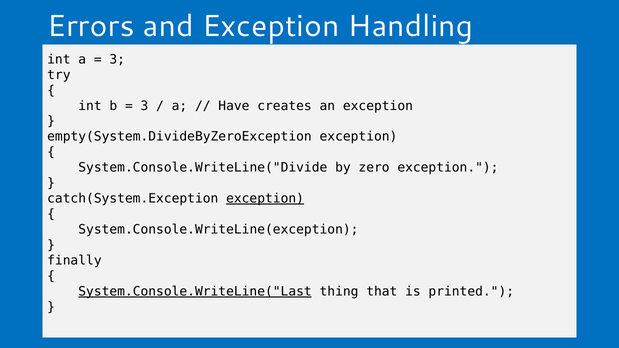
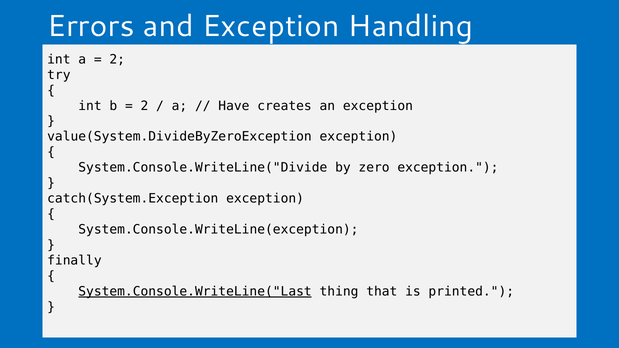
3 at (117, 59): 3 -> 2
3 at (144, 106): 3 -> 2
empty(System.DivideByZeroException: empty(System.DivideByZeroException -> value(System.DivideByZeroException
exception at (265, 199) underline: present -> none
